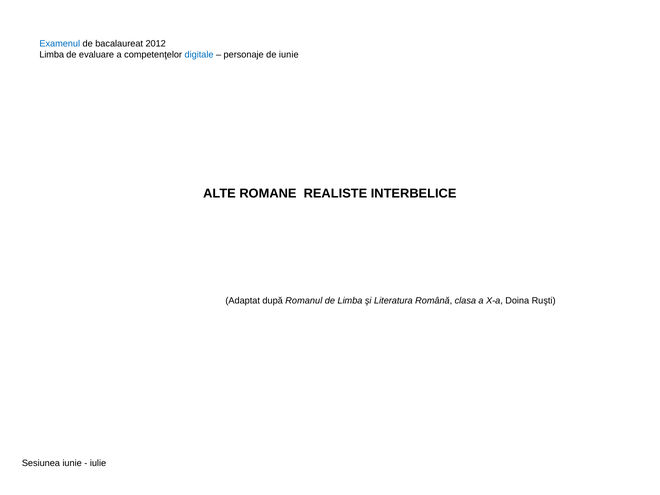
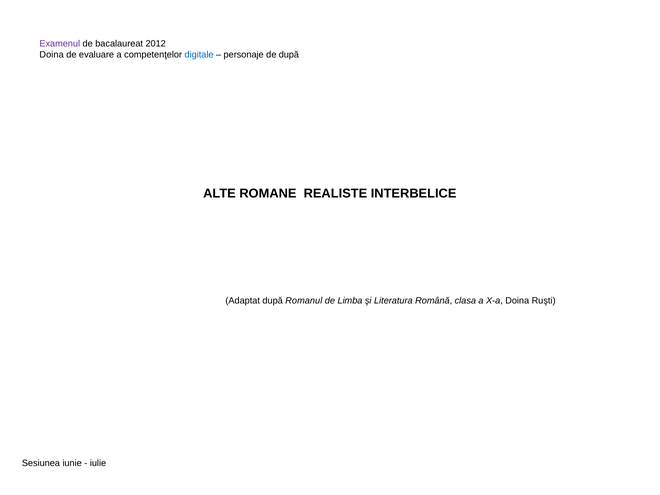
Examenul colour: blue -> purple
Limba at (52, 55): Limba -> Doina
de iunie: iunie -> după
